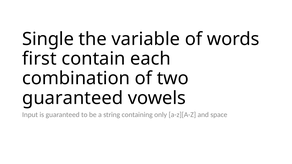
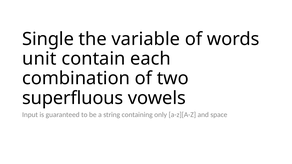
first: first -> unit
guaranteed at (73, 98): guaranteed -> superfluous
